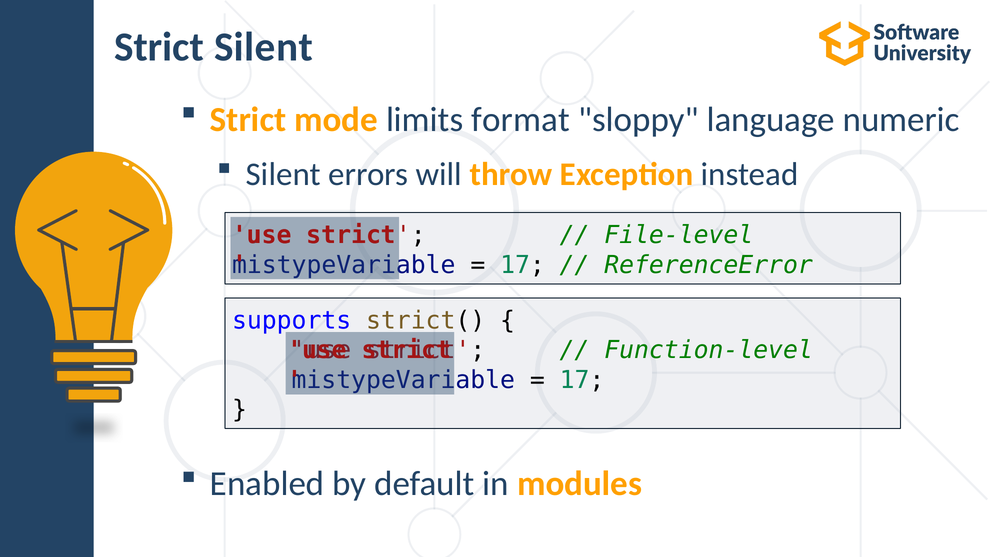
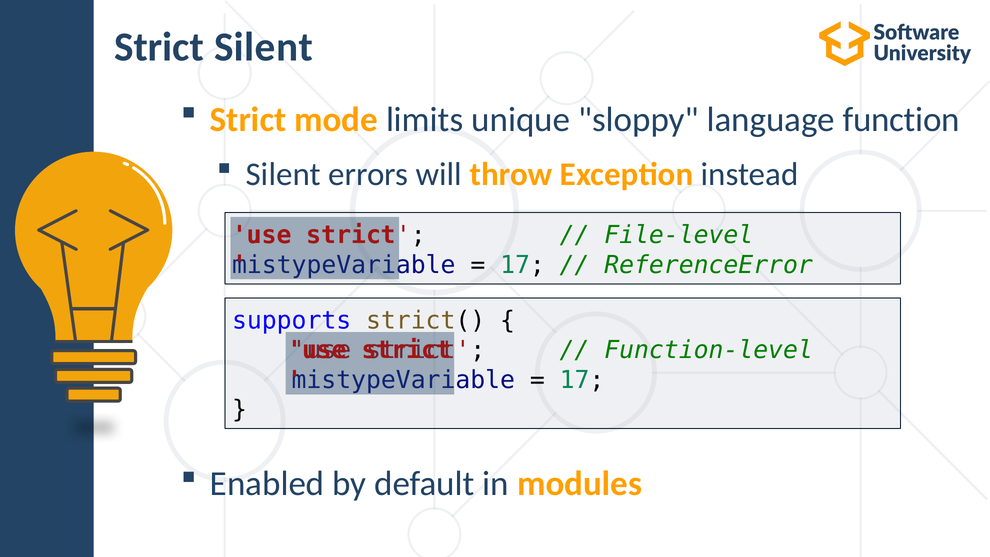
format: format -> unique
numeric: numeric -> function
